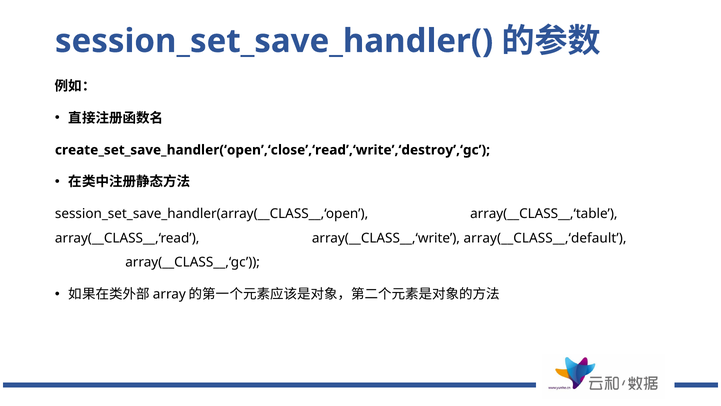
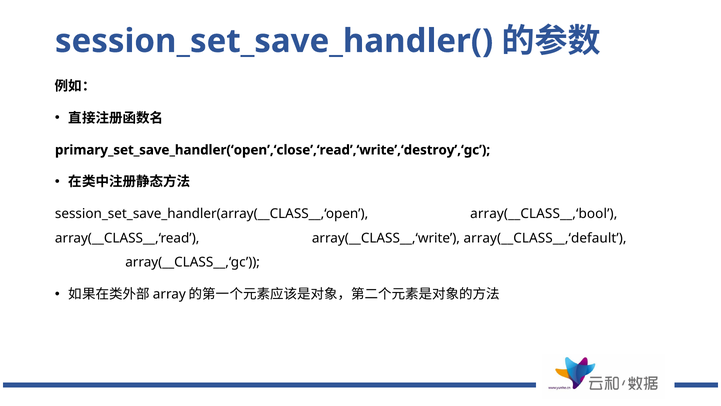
create_set_save_handler(‘open’,‘close’,‘read’,‘write’,‘destroy’,‘gc: create_set_save_handler(‘open’,‘close’,‘read’,‘write’,‘destroy’,‘gc -> primary_set_save_handler(‘open’,‘close’,‘read’,‘write’,‘destroy’,‘gc
array(__CLASS__,‘table: array(__CLASS__,‘table -> array(__CLASS__,‘bool
